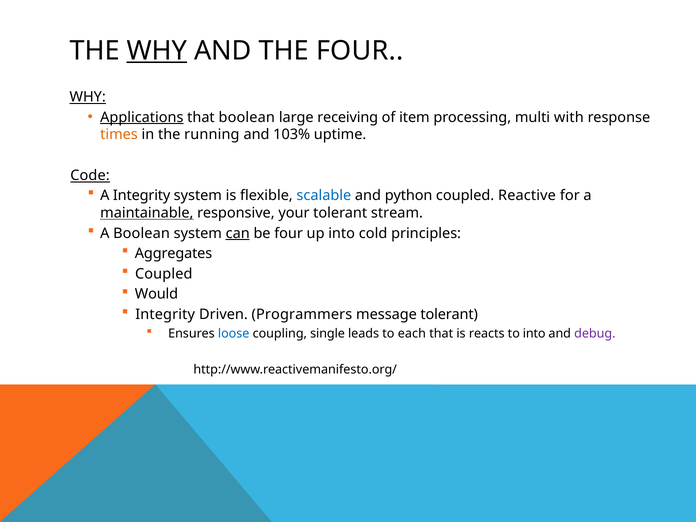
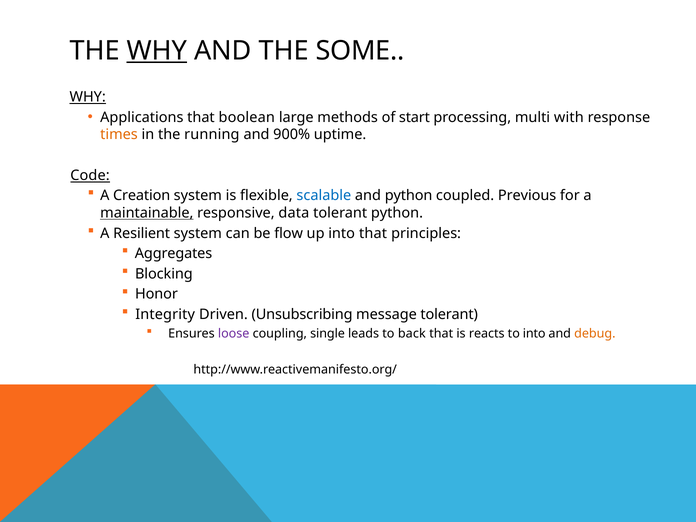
THE FOUR: FOUR -> SOME
Applications underline: present -> none
receiving: receiving -> methods
item: item -> start
103%: 103% -> 900%
A Integrity: Integrity -> Creation
Reactive: Reactive -> Previous
your: your -> data
tolerant stream: stream -> python
A Boolean: Boolean -> Resilient
can underline: present -> none
be four: four -> flow
into cold: cold -> that
Coupled at (164, 274): Coupled -> Blocking
Would: Would -> Honor
Programmers: Programmers -> Unsubscribing
loose colour: blue -> purple
each: each -> back
debug colour: purple -> orange
